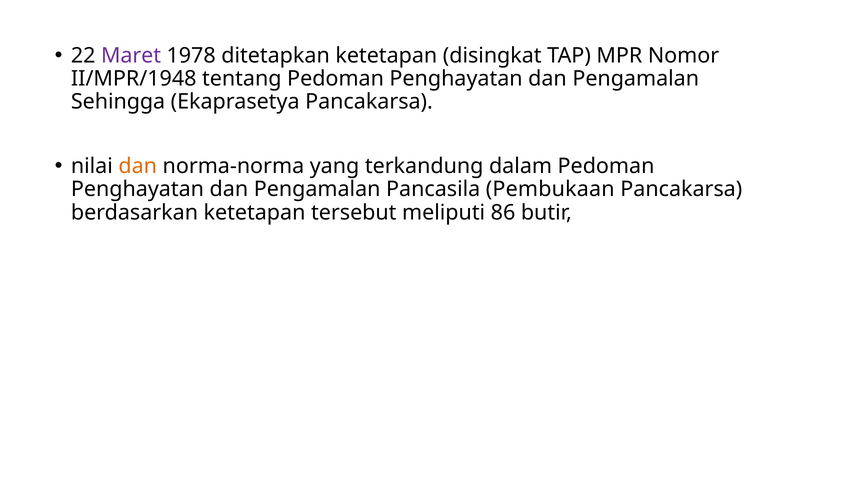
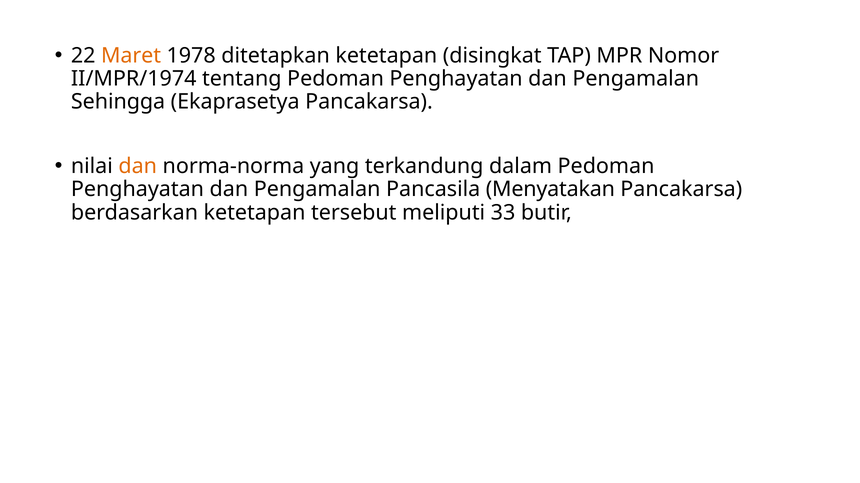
Maret colour: purple -> orange
II/MPR/1948: II/MPR/1948 -> II/MPR/1974
Pembukaan: Pembukaan -> Menyatakan
86: 86 -> 33
